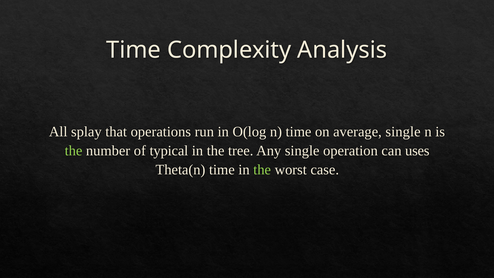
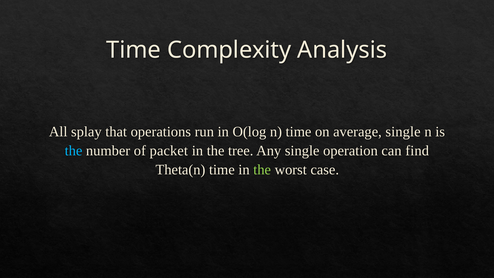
the at (74, 151) colour: light green -> light blue
typical: typical -> packet
uses: uses -> find
